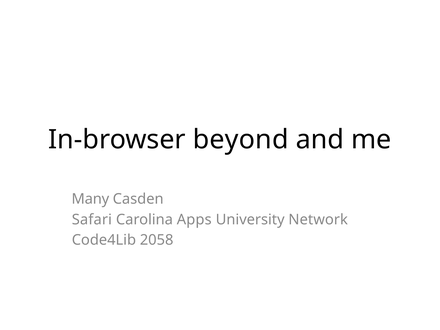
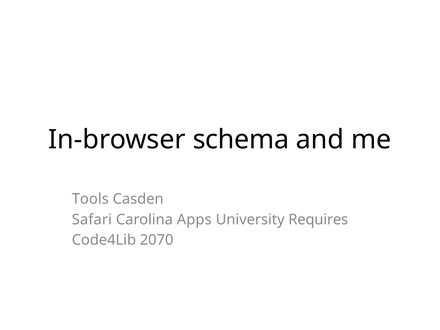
beyond: beyond -> schema
Many: Many -> Tools
Network: Network -> Requires
2058: 2058 -> 2070
